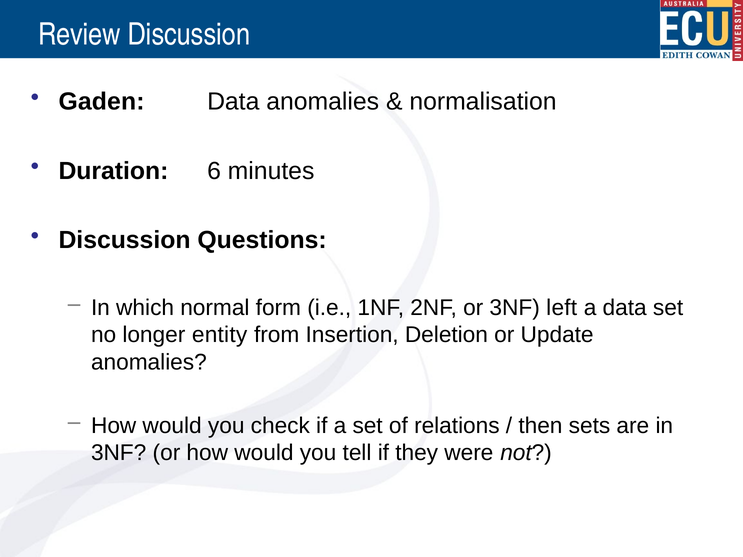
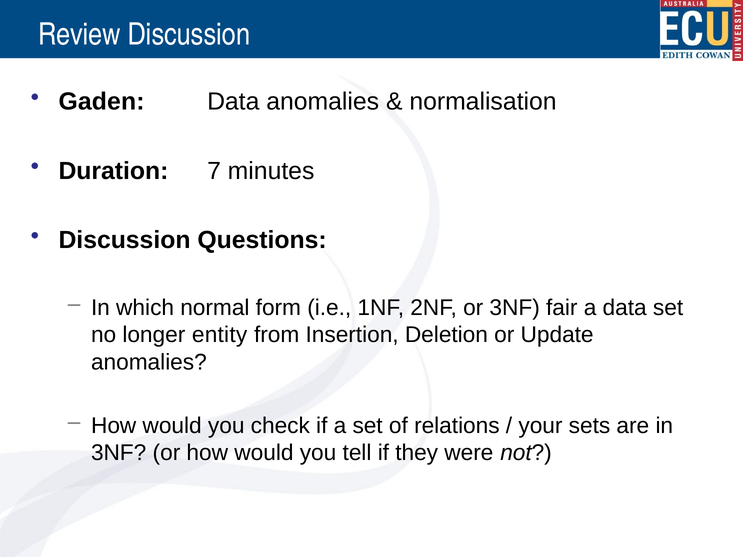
6: 6 -> 7
left: left -> fair
then: then -> your
